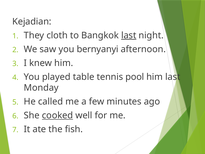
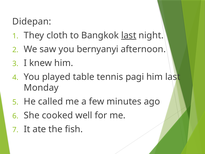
Kejadian: Kejadian -> Didepan
pool: pool -> pagi
cooked underline: present -> none
